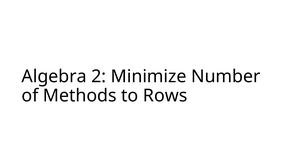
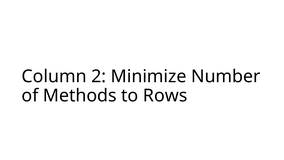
Algebra: Algebra -> Column
